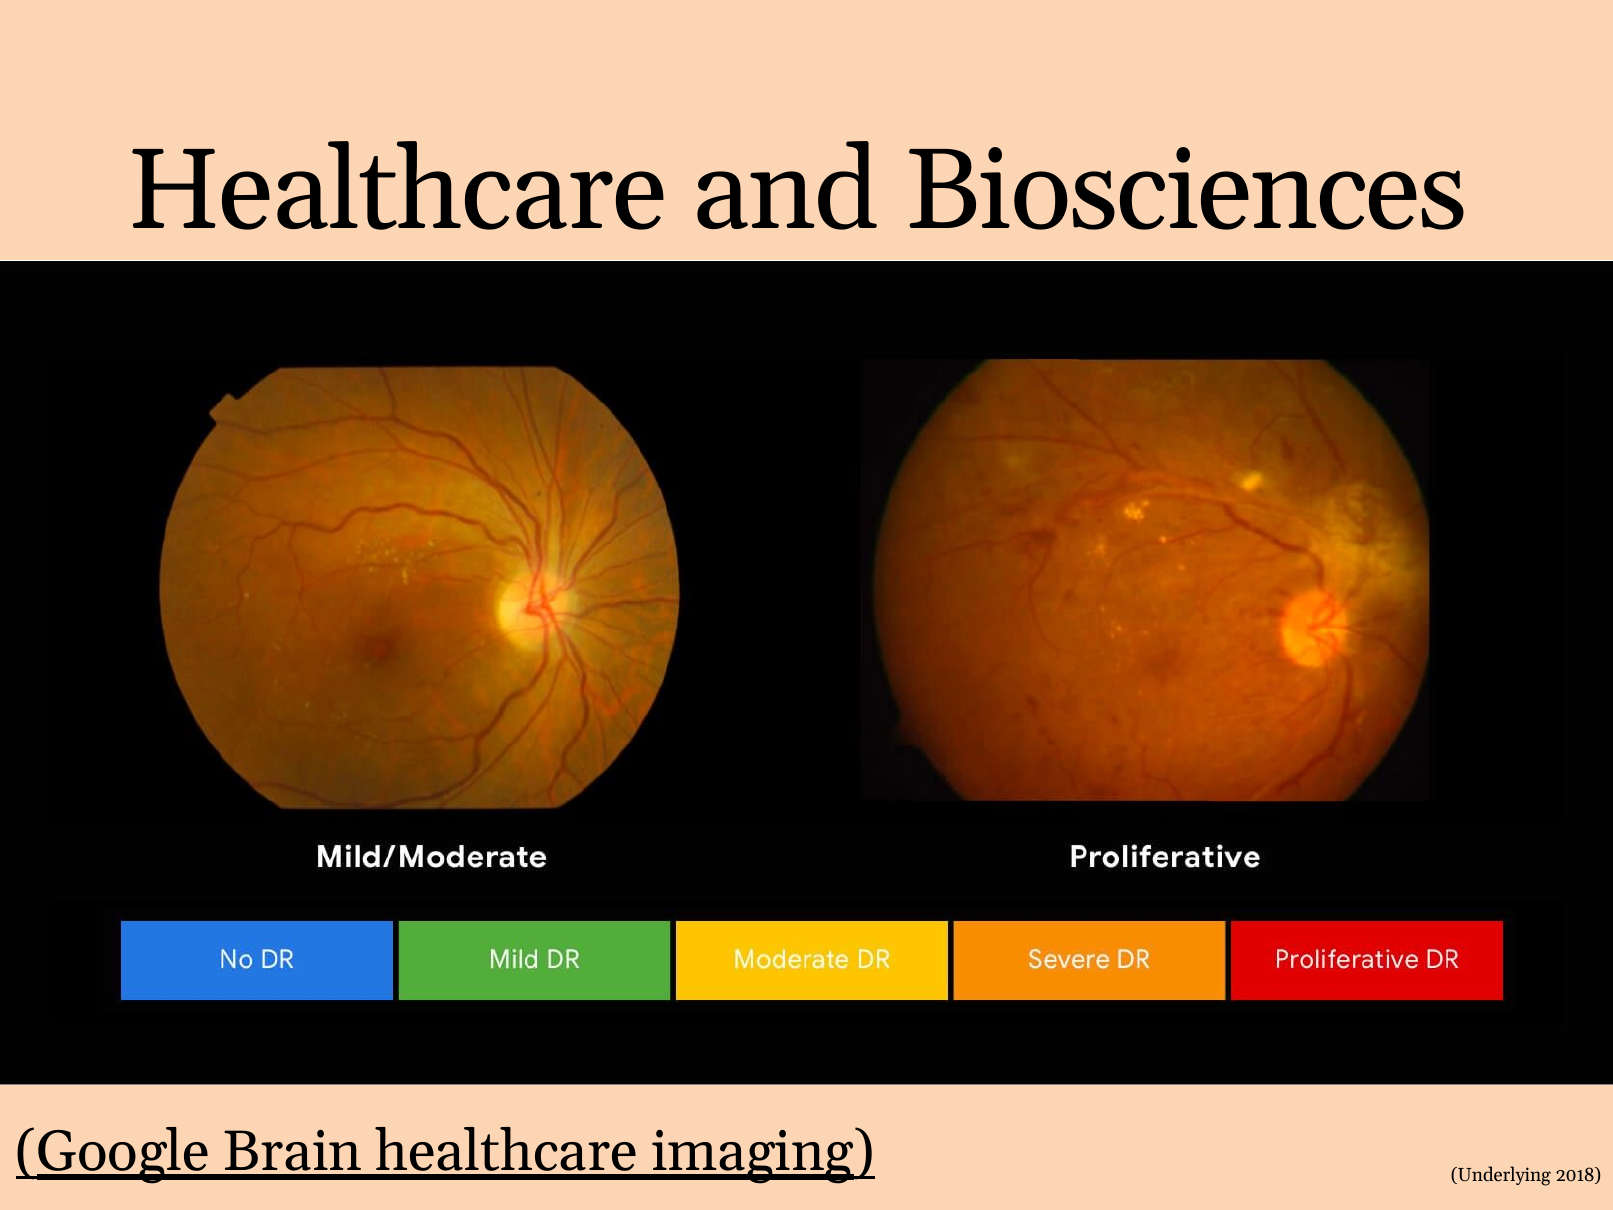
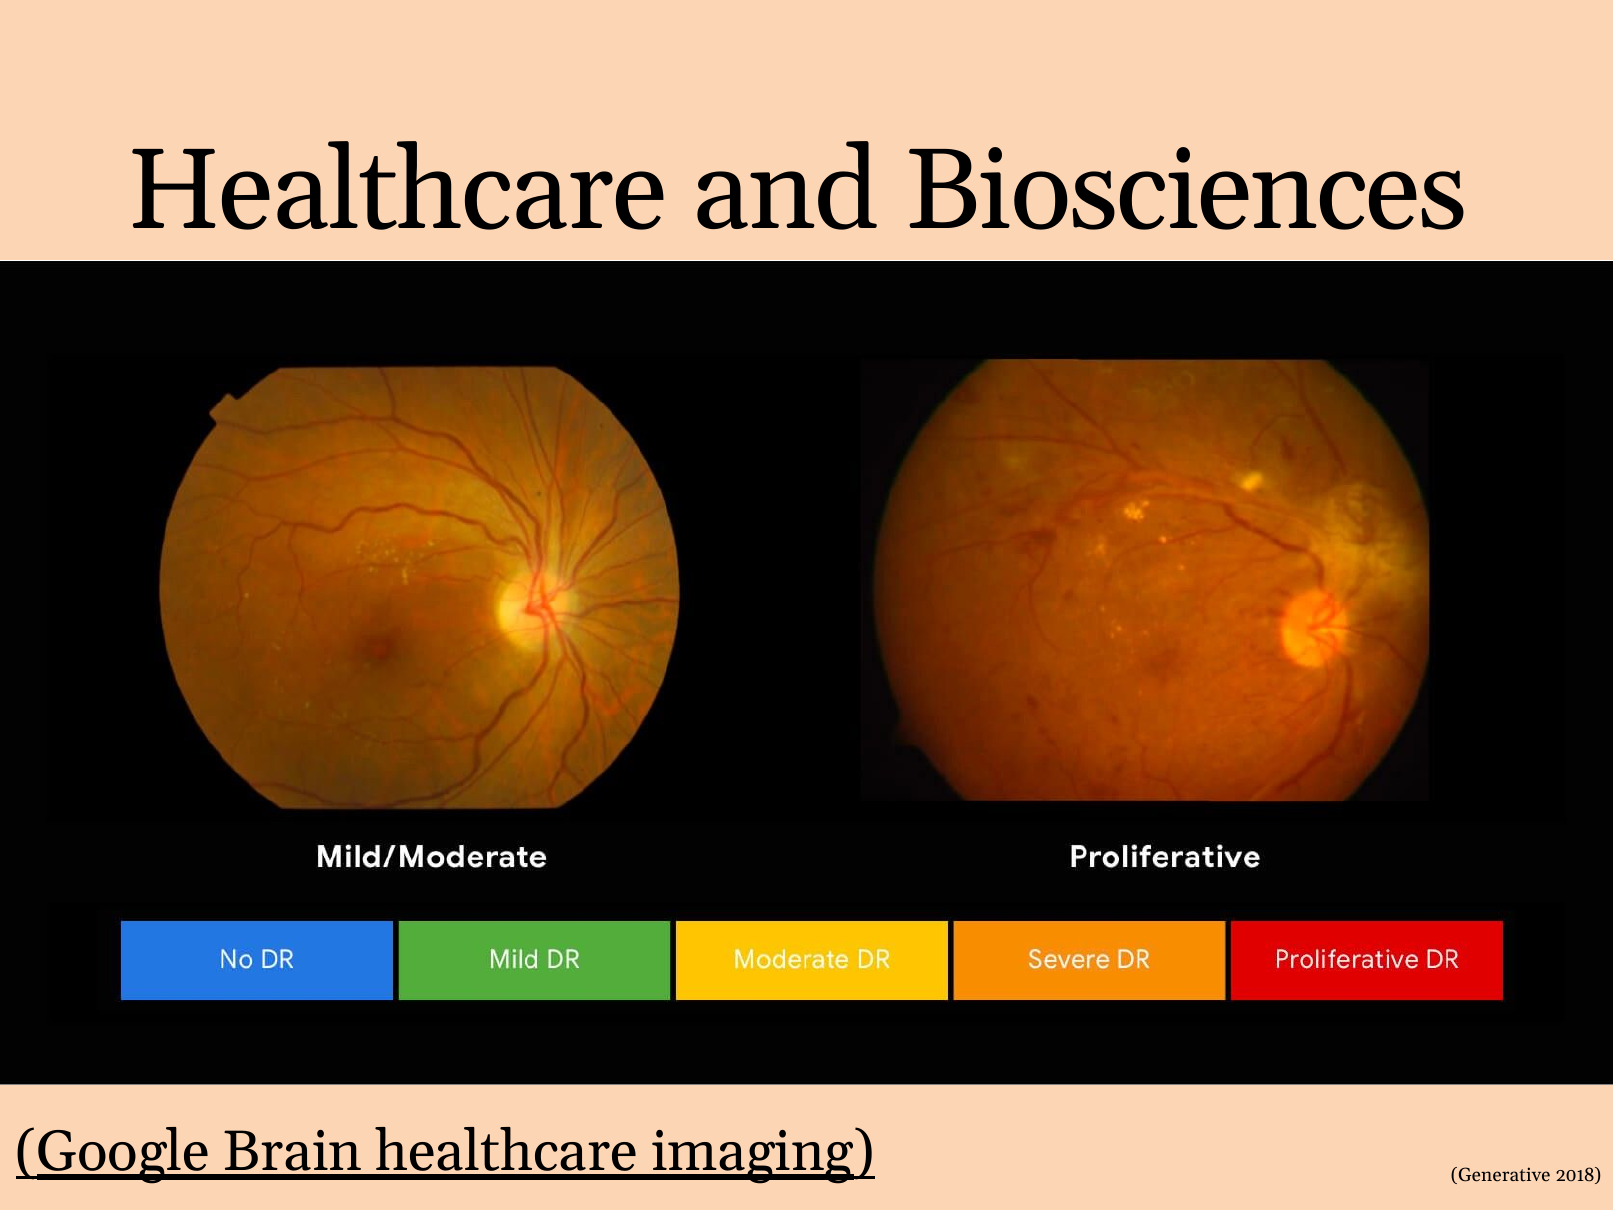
Underlying: Underlying -> Generative
